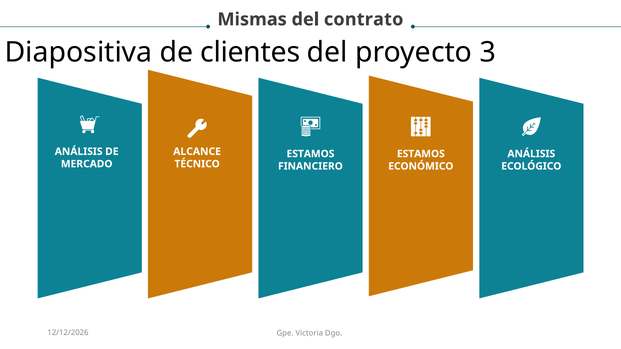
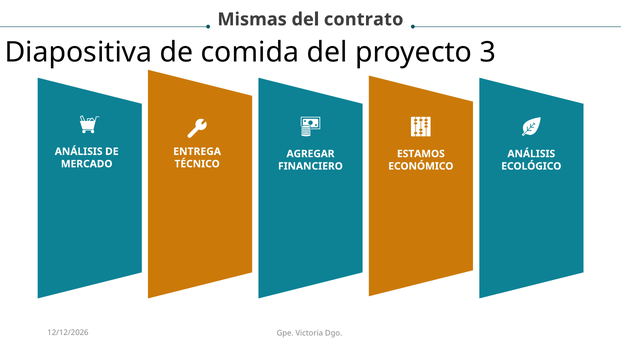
clientes: clientes -> comida
ALCANCE: ALCANCE -> ENTREGA
ESTAMOS at (310, 154): ESTAMOS -> AGREGAR
